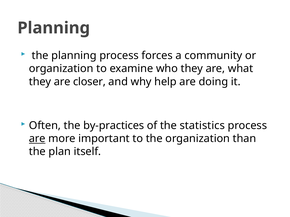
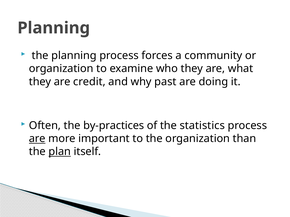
closer: closer -> credit
help: help -> past
plan underline: none -> present
